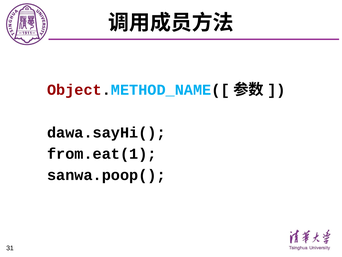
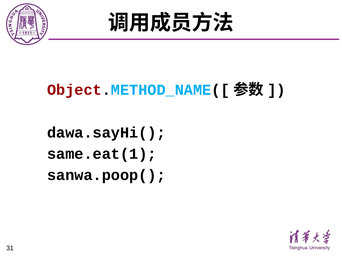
from.eat(1: from.eat(1 -> same.eat(1
